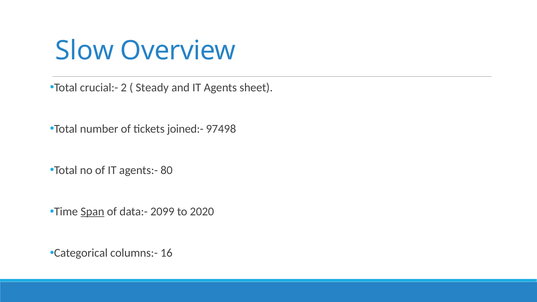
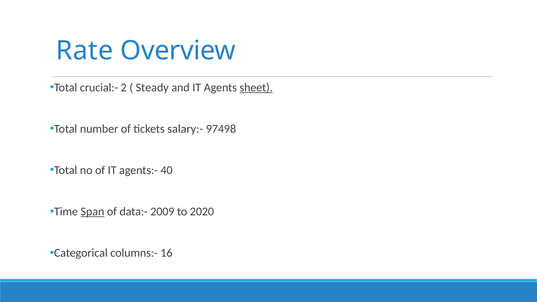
Slow: Slow -> Rate
sheet underline: none -> present
joined:-: joined:- -> salary:-
80: 80 -> 40
2099: 2099 -> 2009
